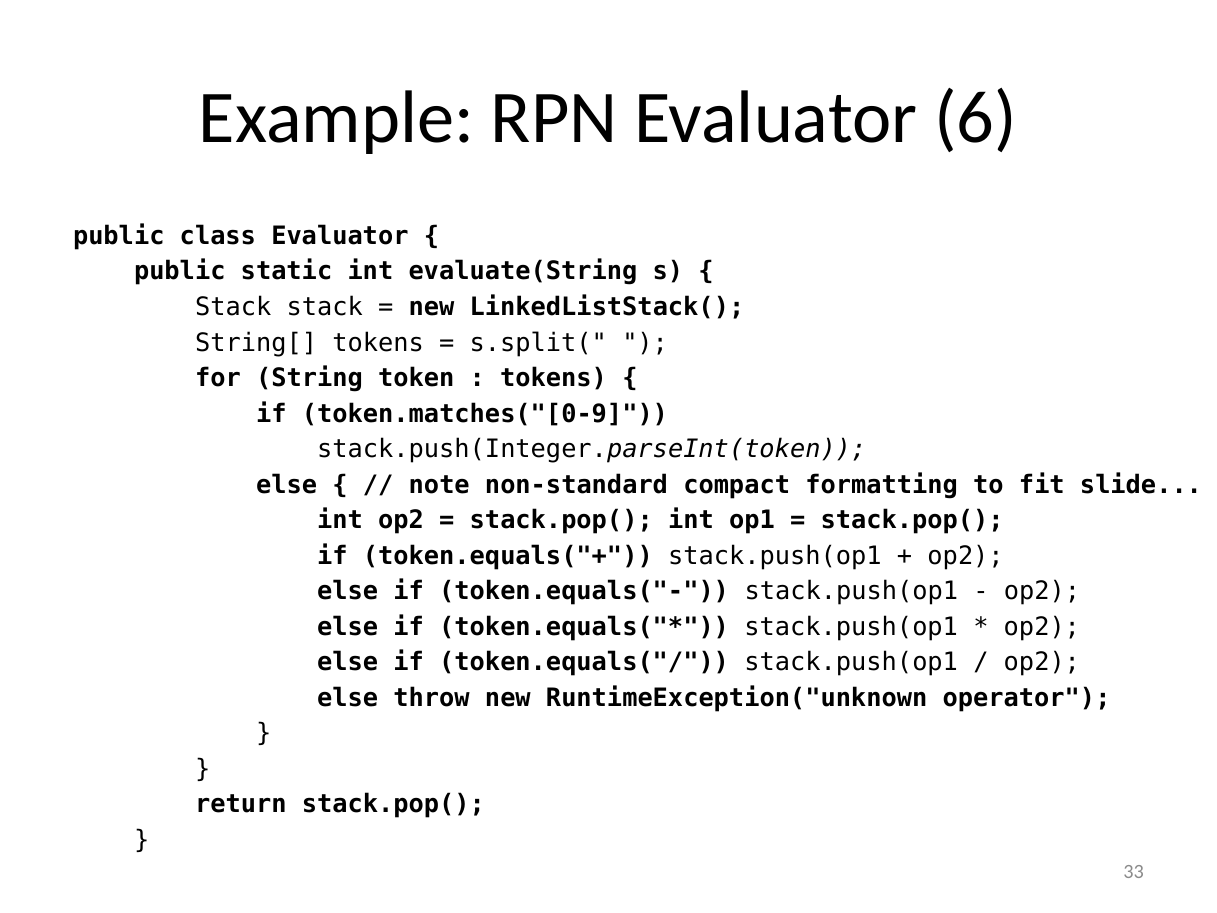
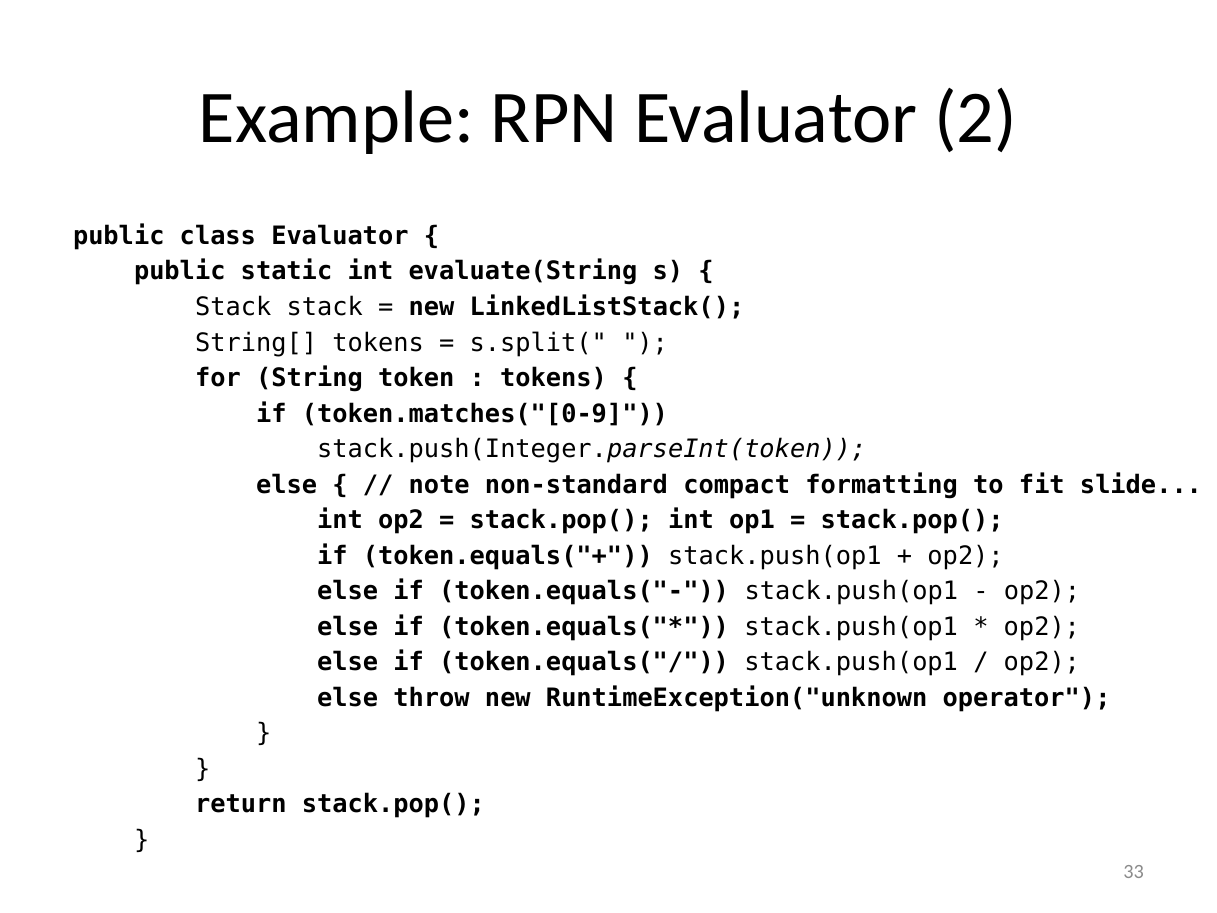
6: 6 -> 2
